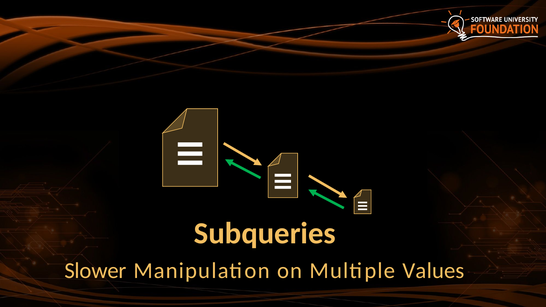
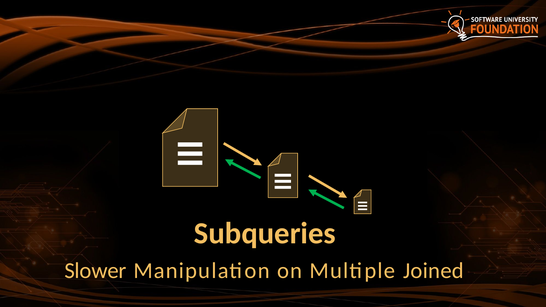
Values: Values -> Joined
